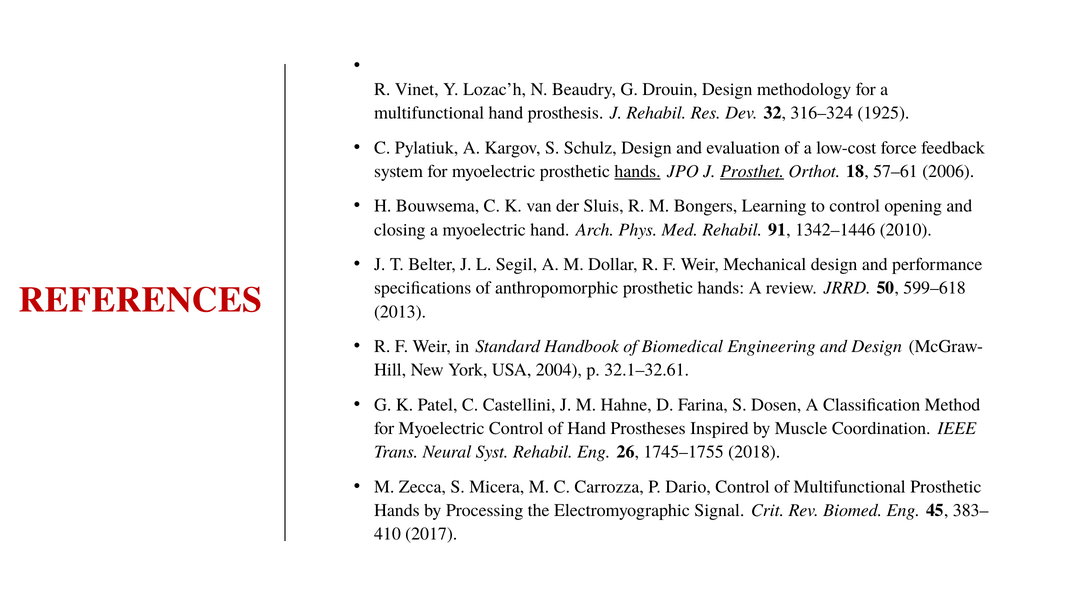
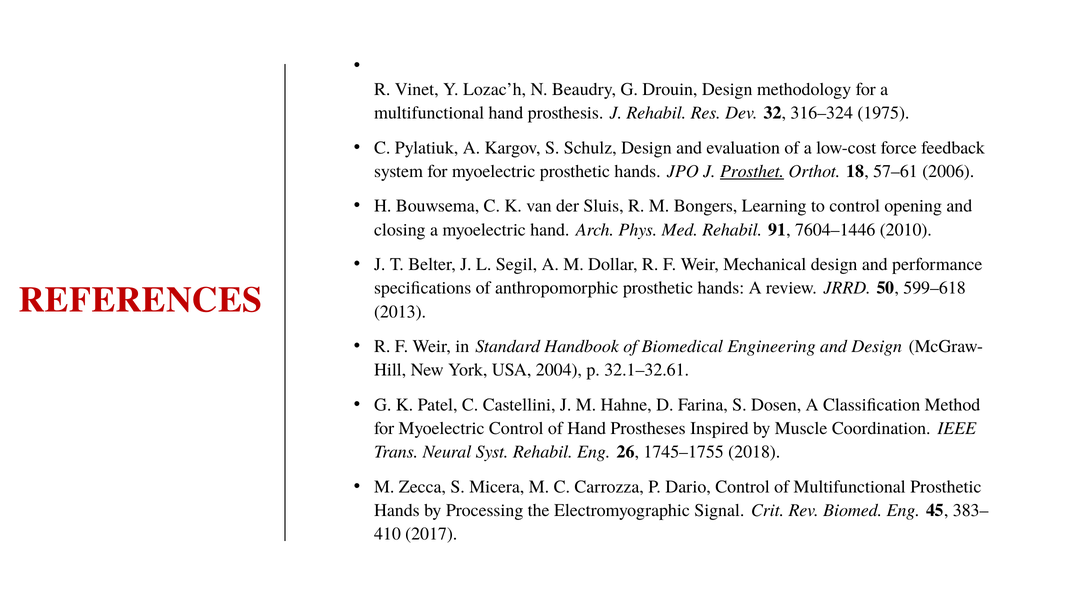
1925: 1925 -> 1975
hands at (638, 171) underline: present -> none
1342–1446: 1342–1446 -> 7604–1446
